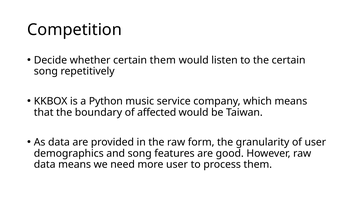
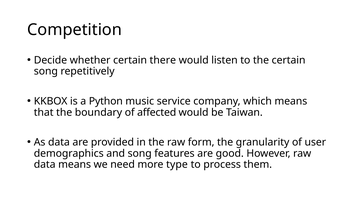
certain them: them -> there
more user: user -> type
